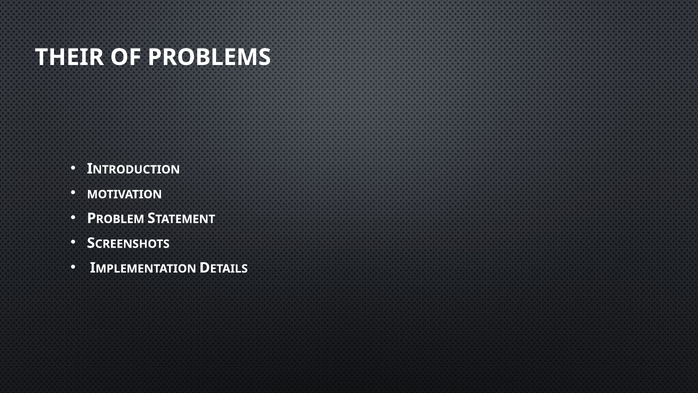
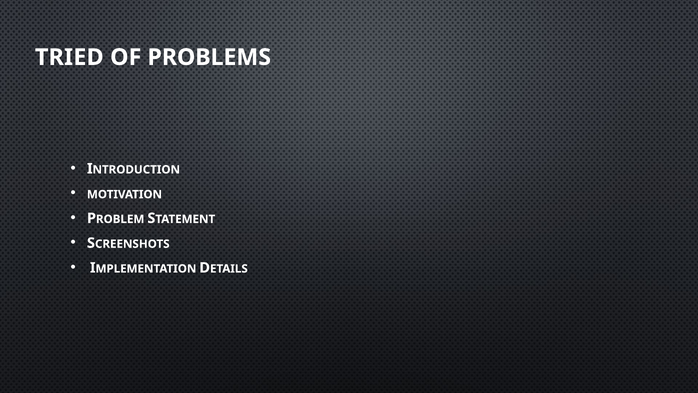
THEIR: THEIR -> TRIED
